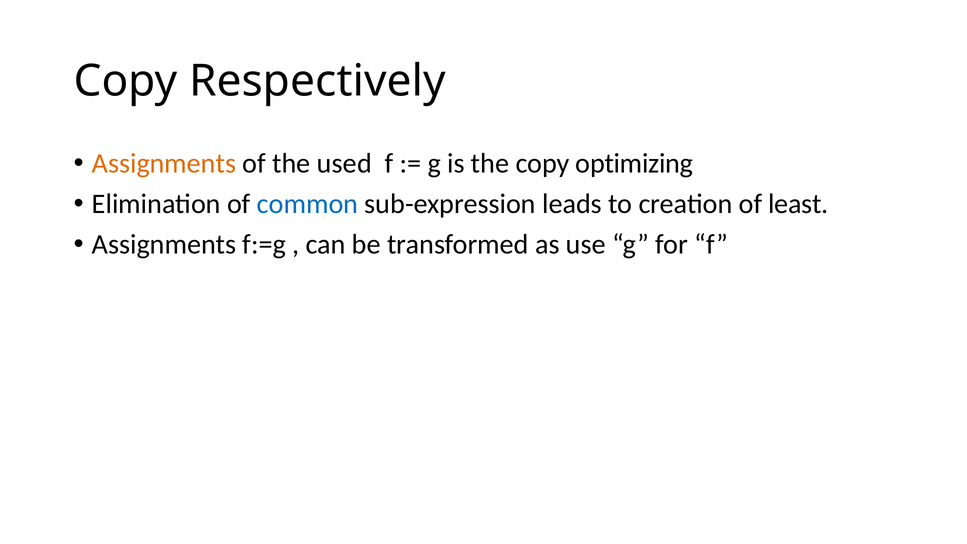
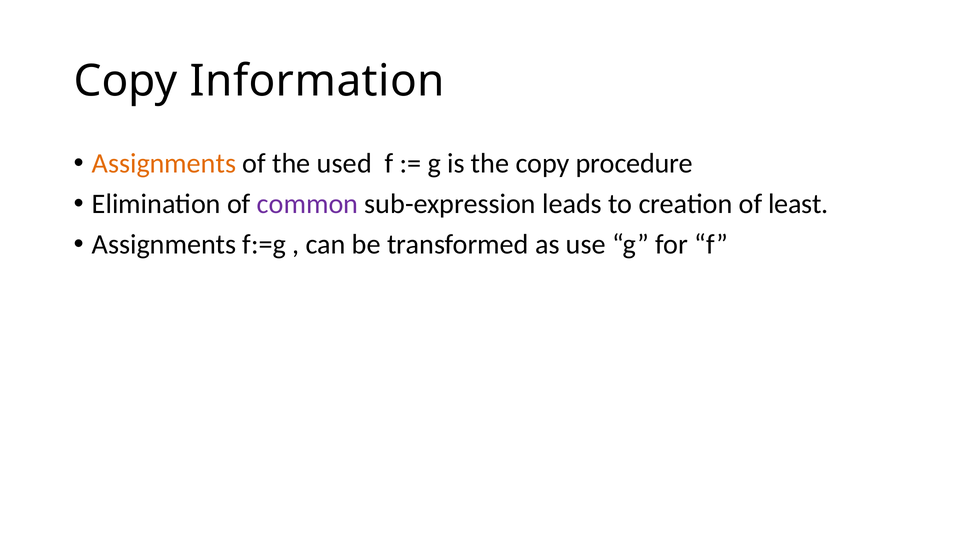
Respectively: Respectively -> Information
optimizing: optimizing -> procedure
common colour: blue -> purple
